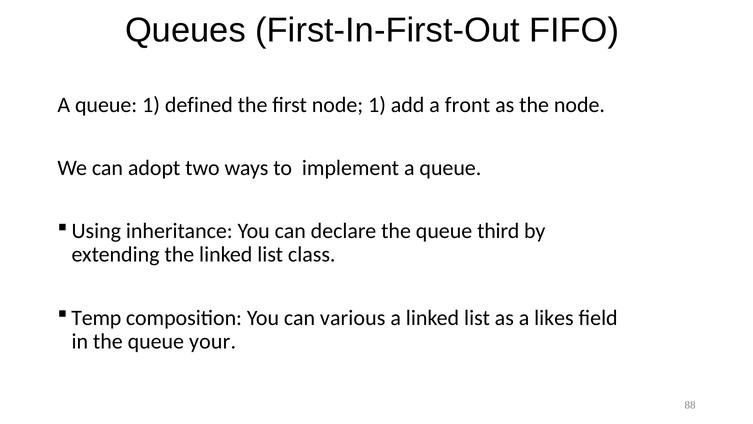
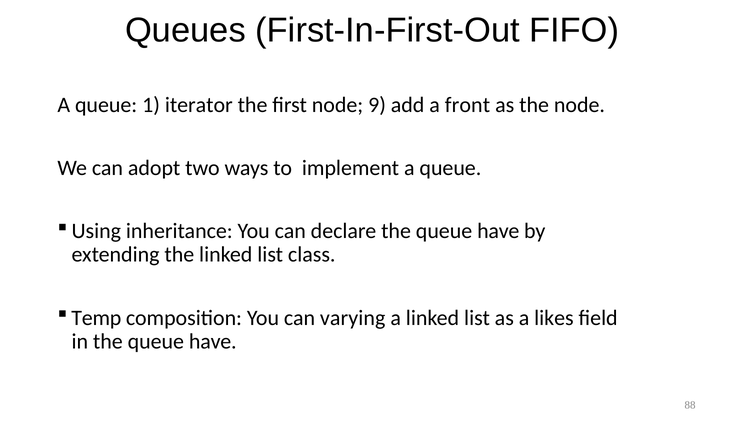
defined: defined -> iterator
node 1: 1 -> 9
declare the queue third: third -> have
various: various -> varying
in the queue your: your -> have
